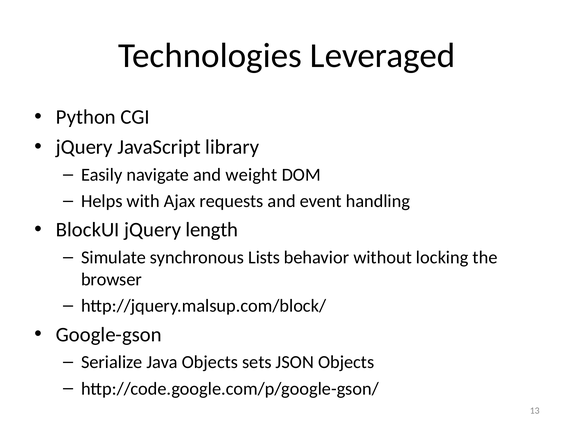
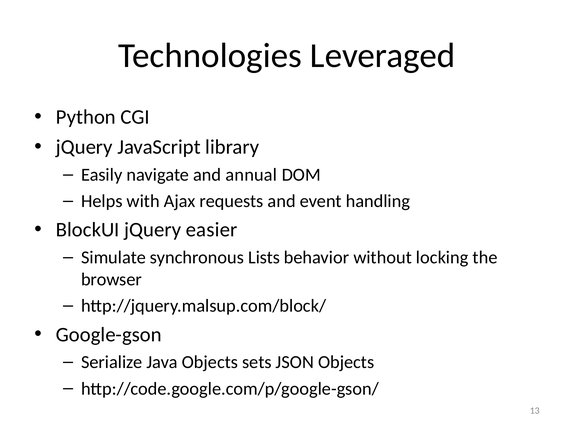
weight: weight -> annual
length: length -> easier
